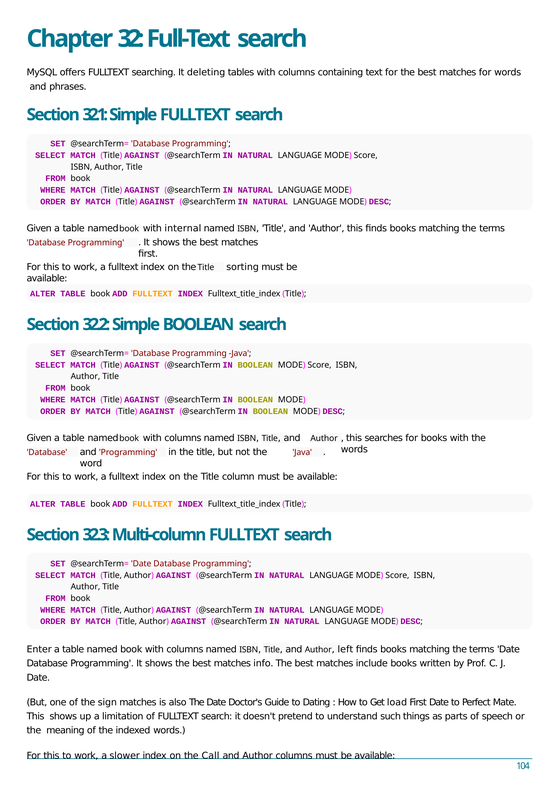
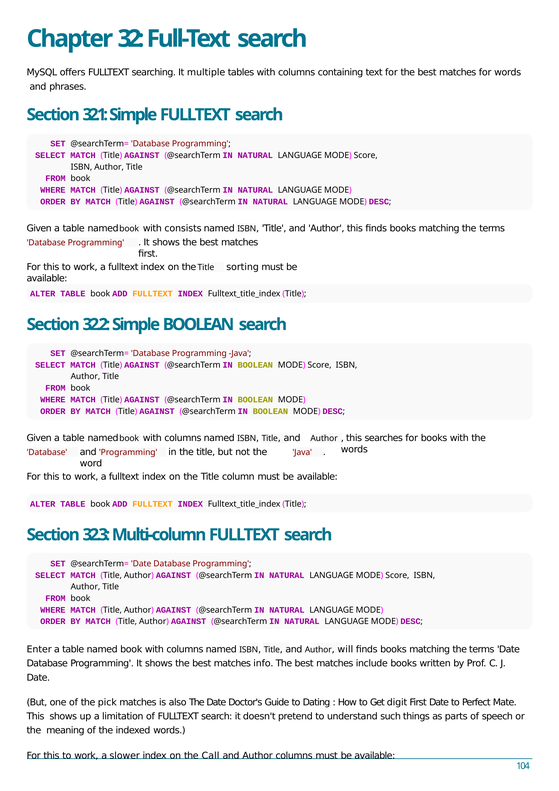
deleting: deleting -> multiple
internal: internal -> consists
left: left -> will
sign: sign -> pick
load: load -> digit
